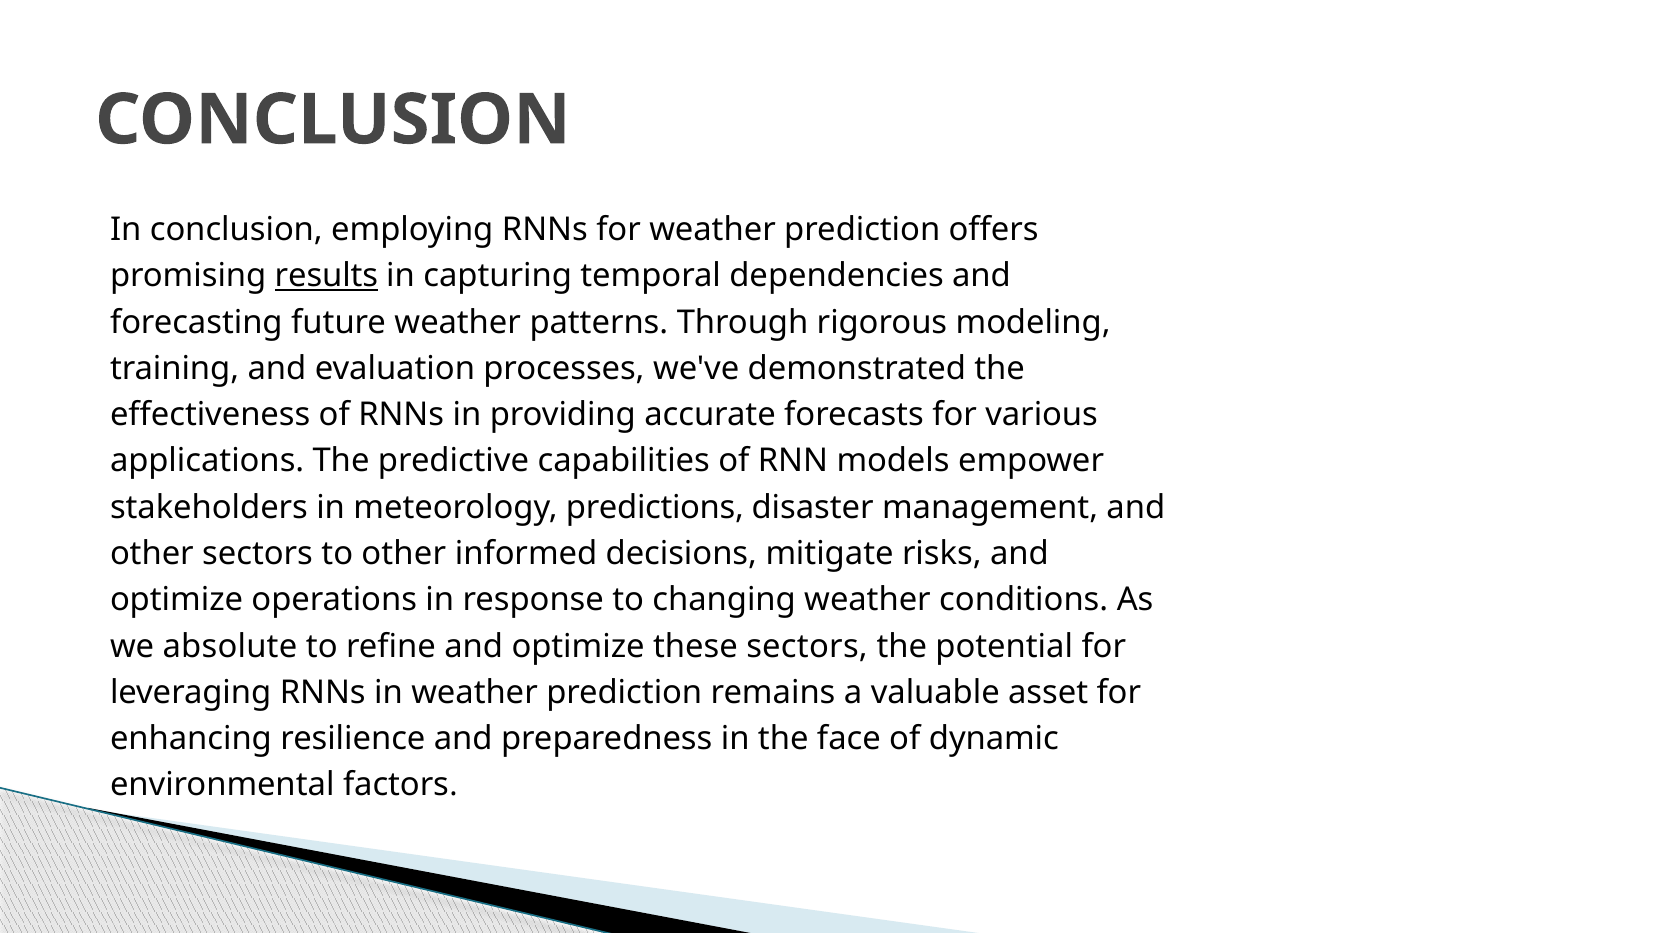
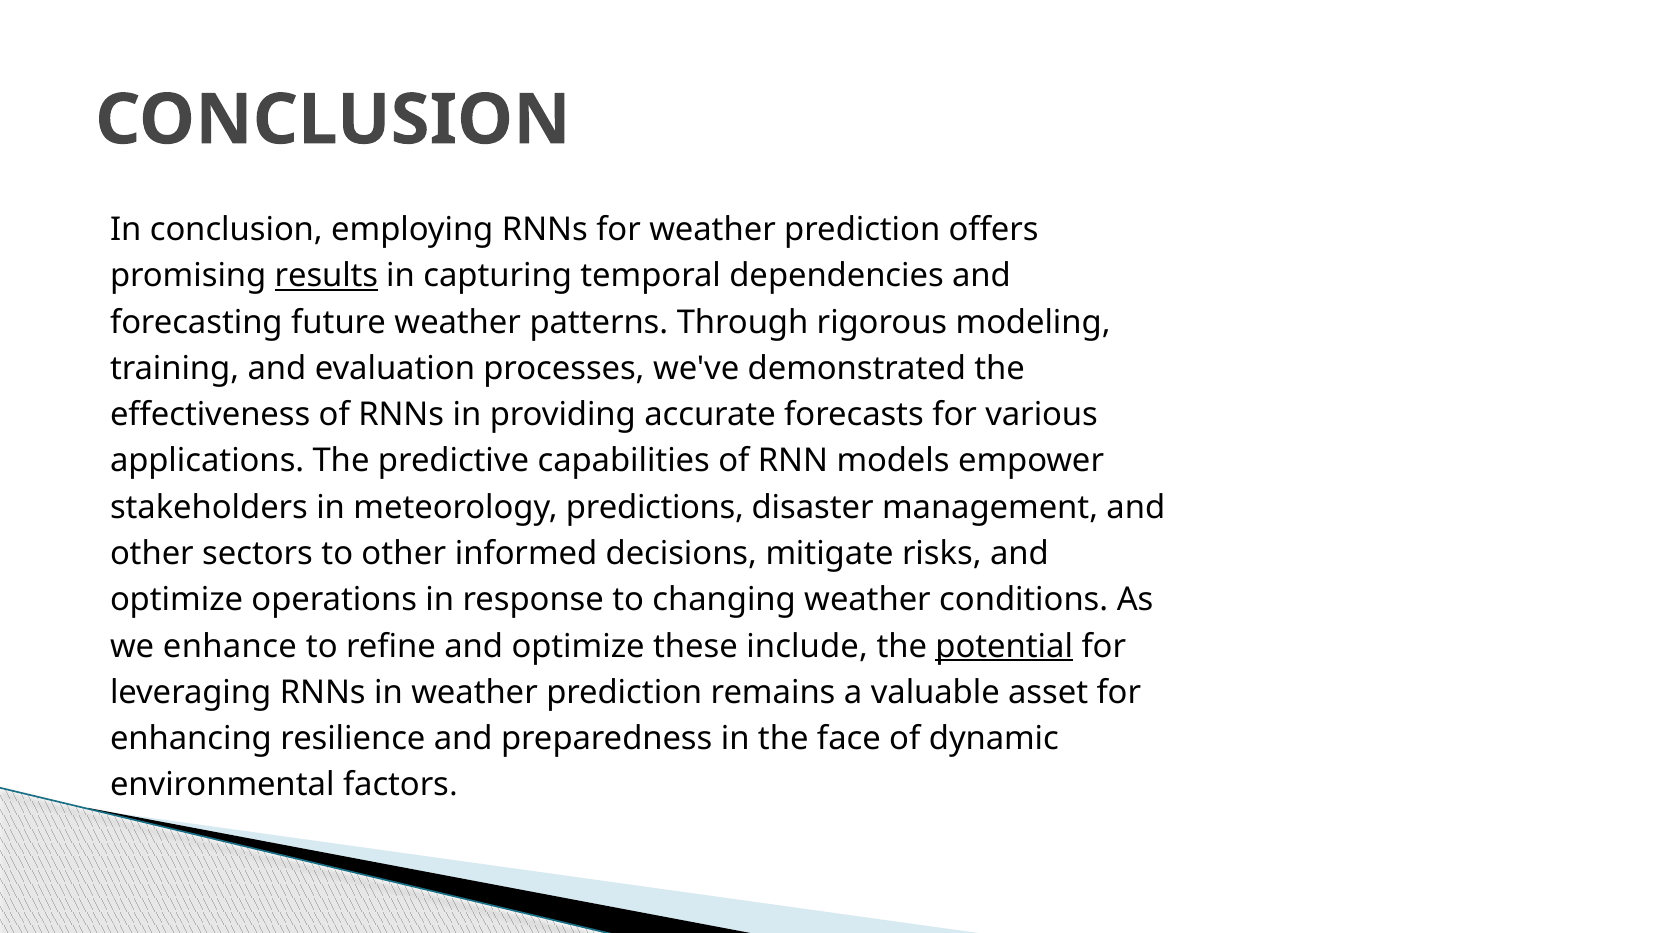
absolute: absolute -> enhance
these sectors: sectors -> include
potential underline: none -> present
